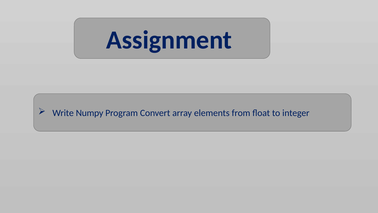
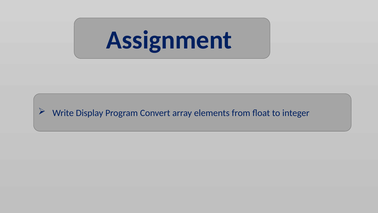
Numpy: Numpy -> Display
